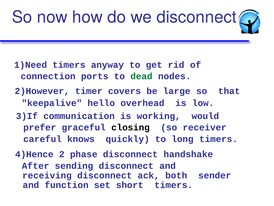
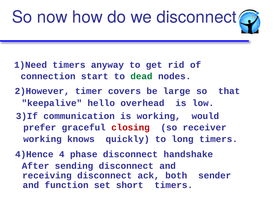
ports: ports -> start
closing colour: black -> red
careful at (42, 139): careful -> working
2: 2 -> 4
